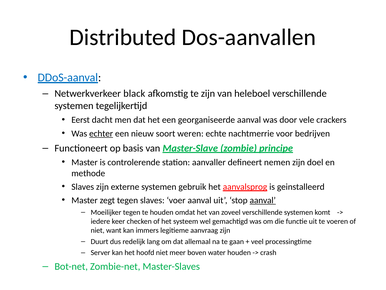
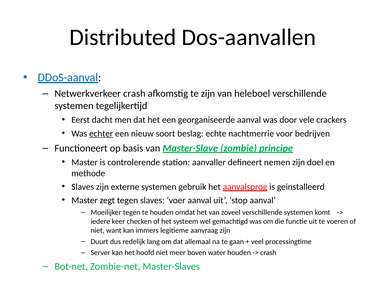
Netwerkverkeer black: black -> crash
weren: weren -> beslag
aanval at (263, 200) underline: present -> none
